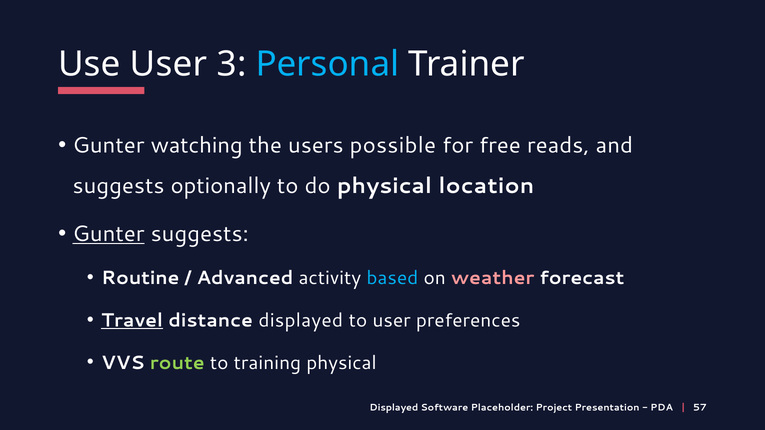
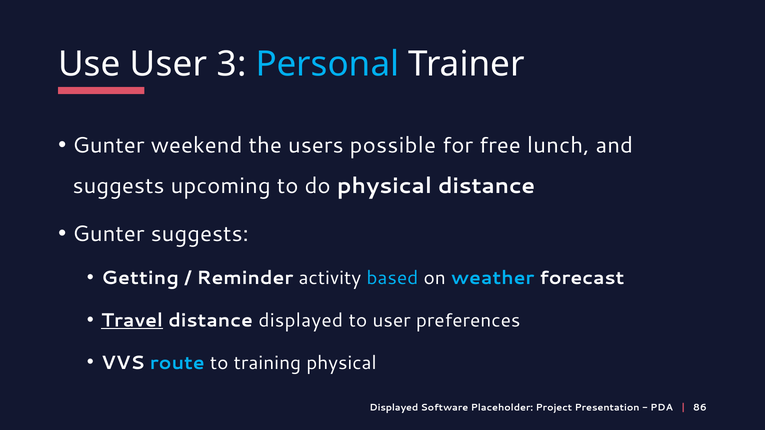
watching: watching -> weekend
reads: reads -> lunch
optionally: optionally -> upcoming
physical location: location -> distance
Gunter at (109, 234) underline: present -> none
Routine: Routine -> Getting
Advanced: Advanced -> Reminder
weather colour: pink -> light blue
route colour: light green -> light blue
57: 57 -> 86
